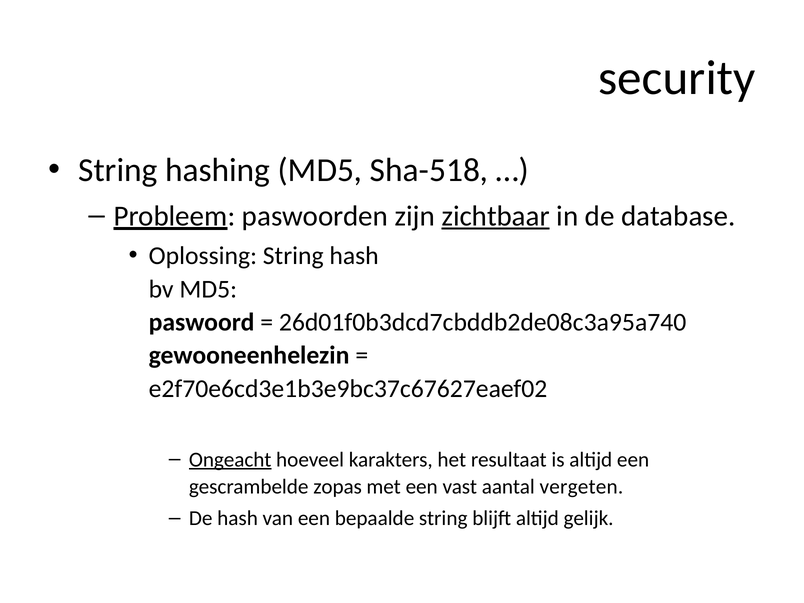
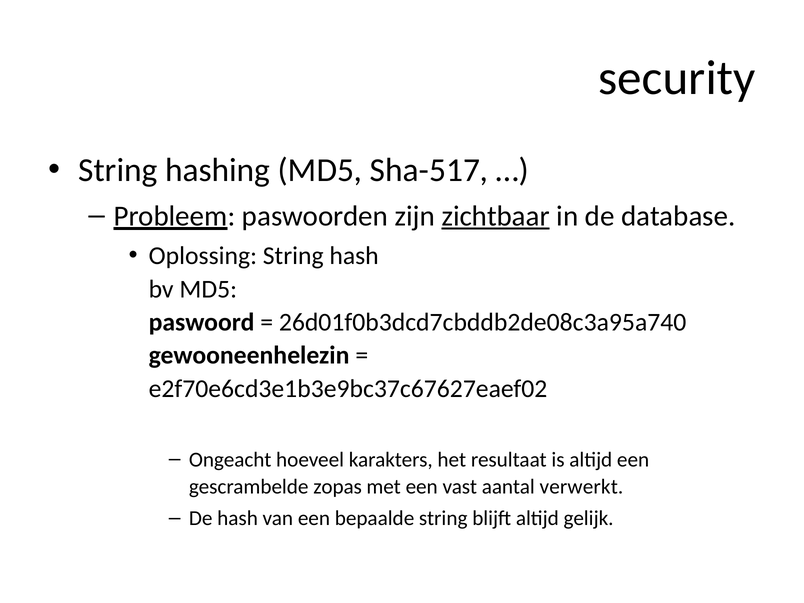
Sha-518: Sha-518 -> Sha-517
Ongeacht underline: present -> none
vergeten: vergeten -> verwerkt
